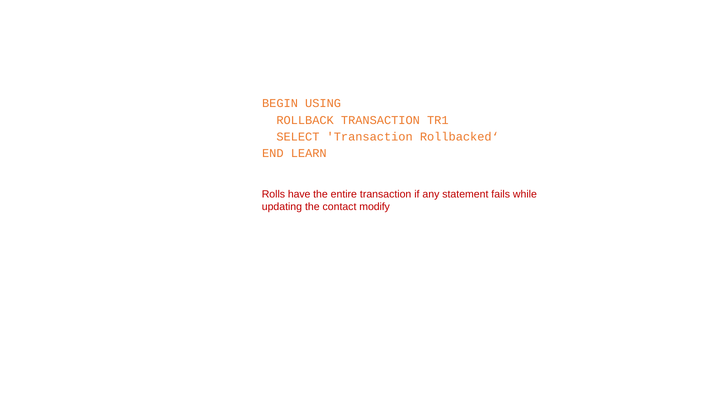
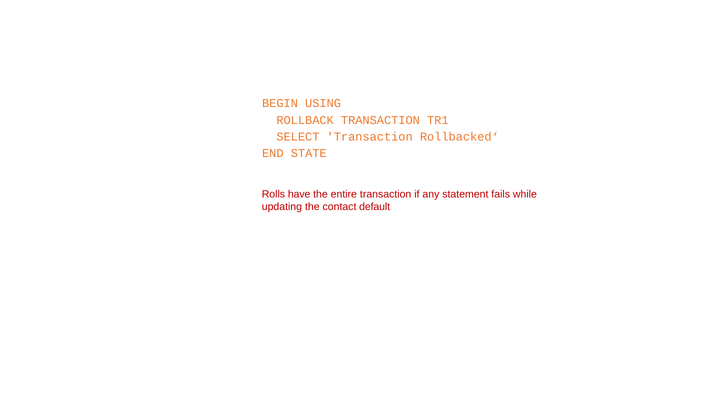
LEARN: LEARN -> STATE
modify: modify -> default
